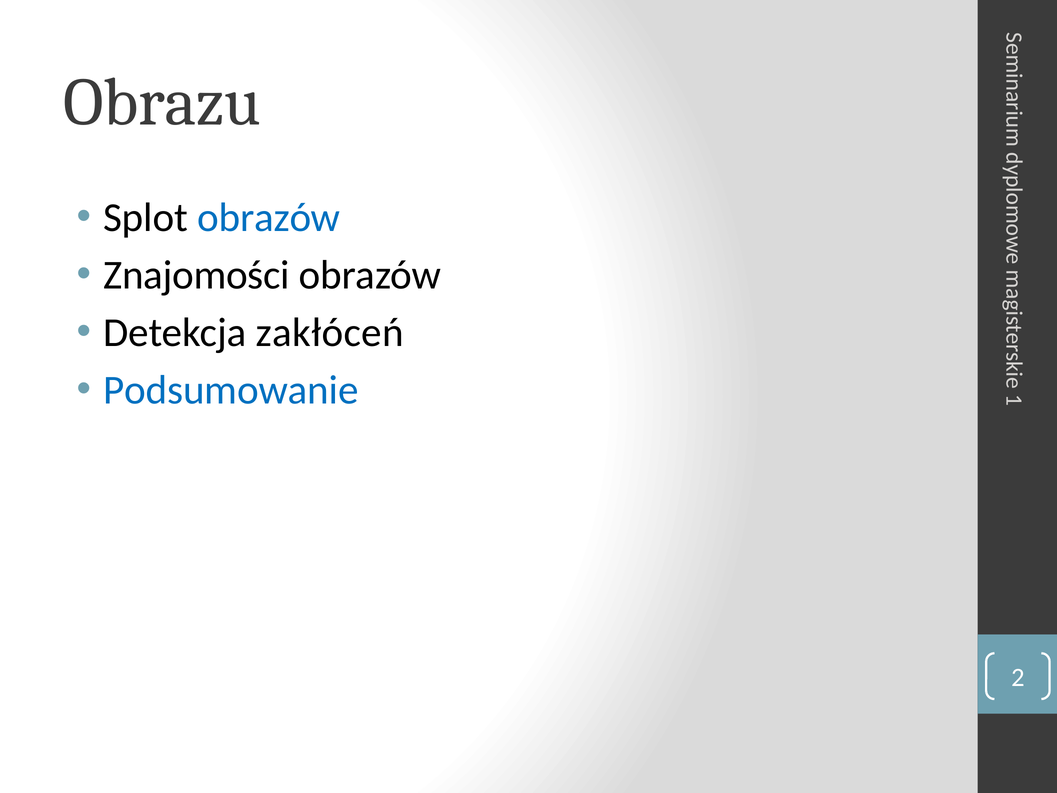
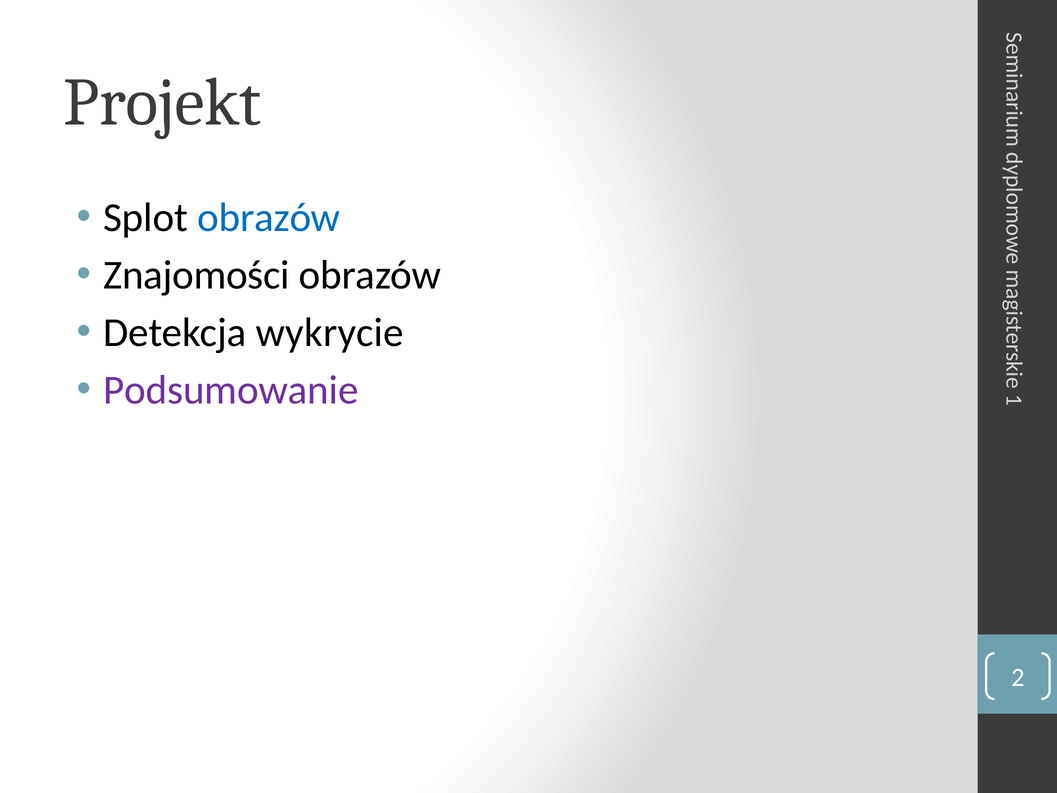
Obrazu: Obrazu -> Projekt
zakłóceń: zakłóceń -> wykrycie
Podsumowanie colour: blue -> purple
